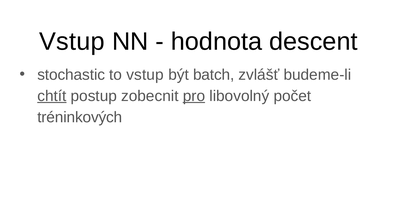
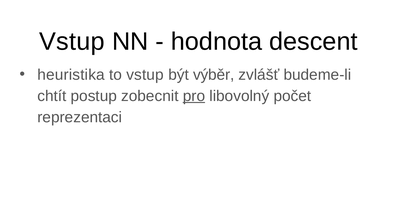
stochastic: stochastic -> heuristika
batch: batch -> výběr
chtít underline: present -> none
tréninkových: tréninkových -> reprezentaci
